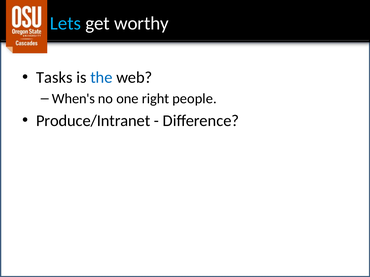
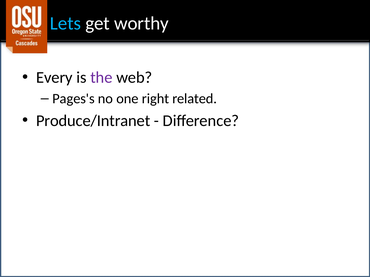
Tasks: Tasks -> Every
the colour: blue -> purple
When's: When's -> Pages's
people: people -> related
